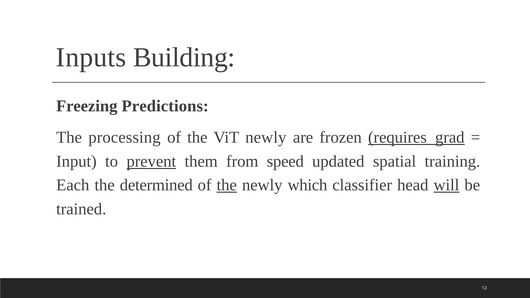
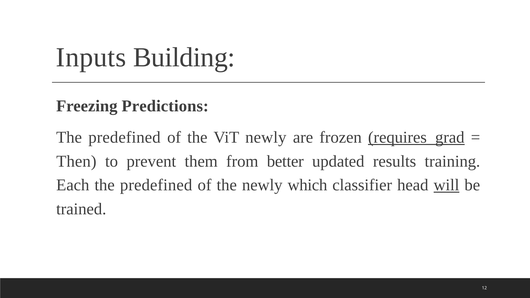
processing at (124, 138): processing -> predefined
Input: Input -> Then
prevent underline: present -> none
speed: speed -> better
spatial: spatial -> results
determined at (156, 185): determined -> predefined
the at (227, 185) underline: present -> none
